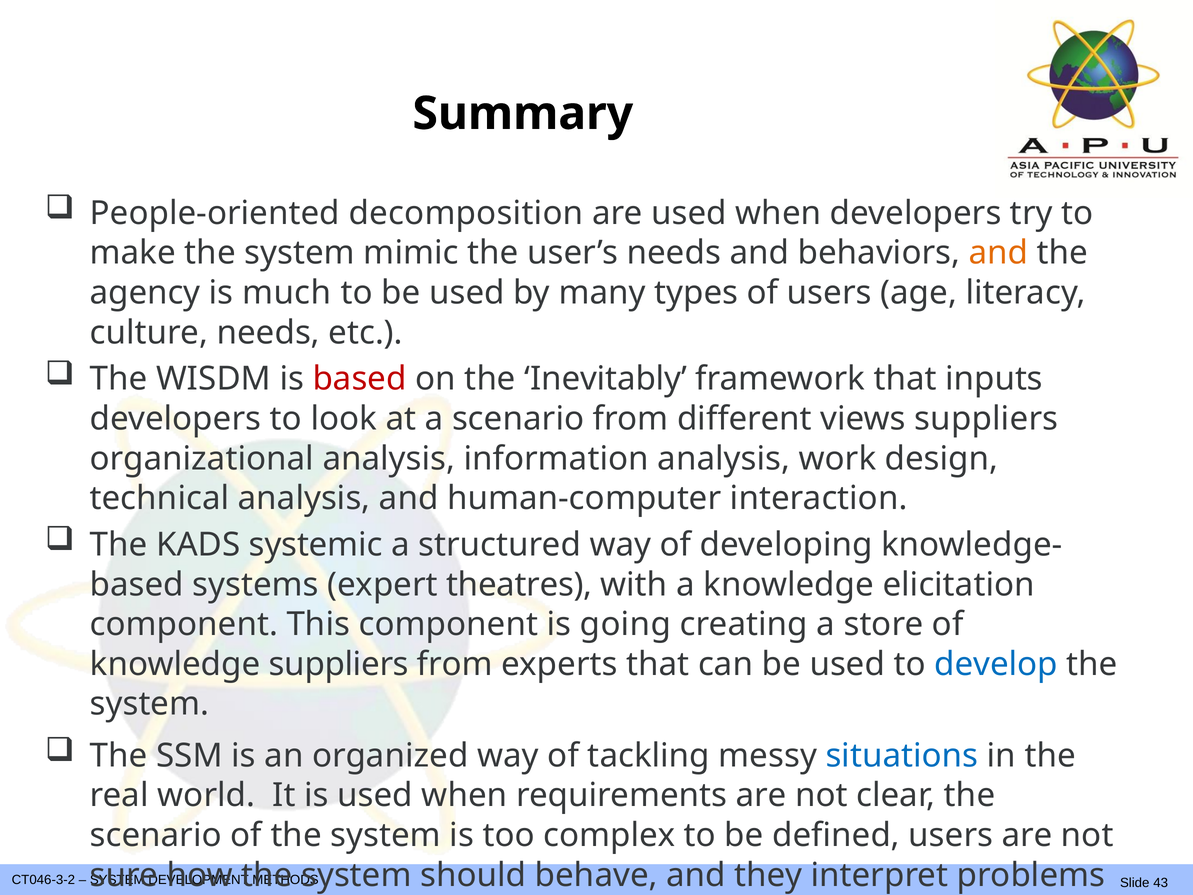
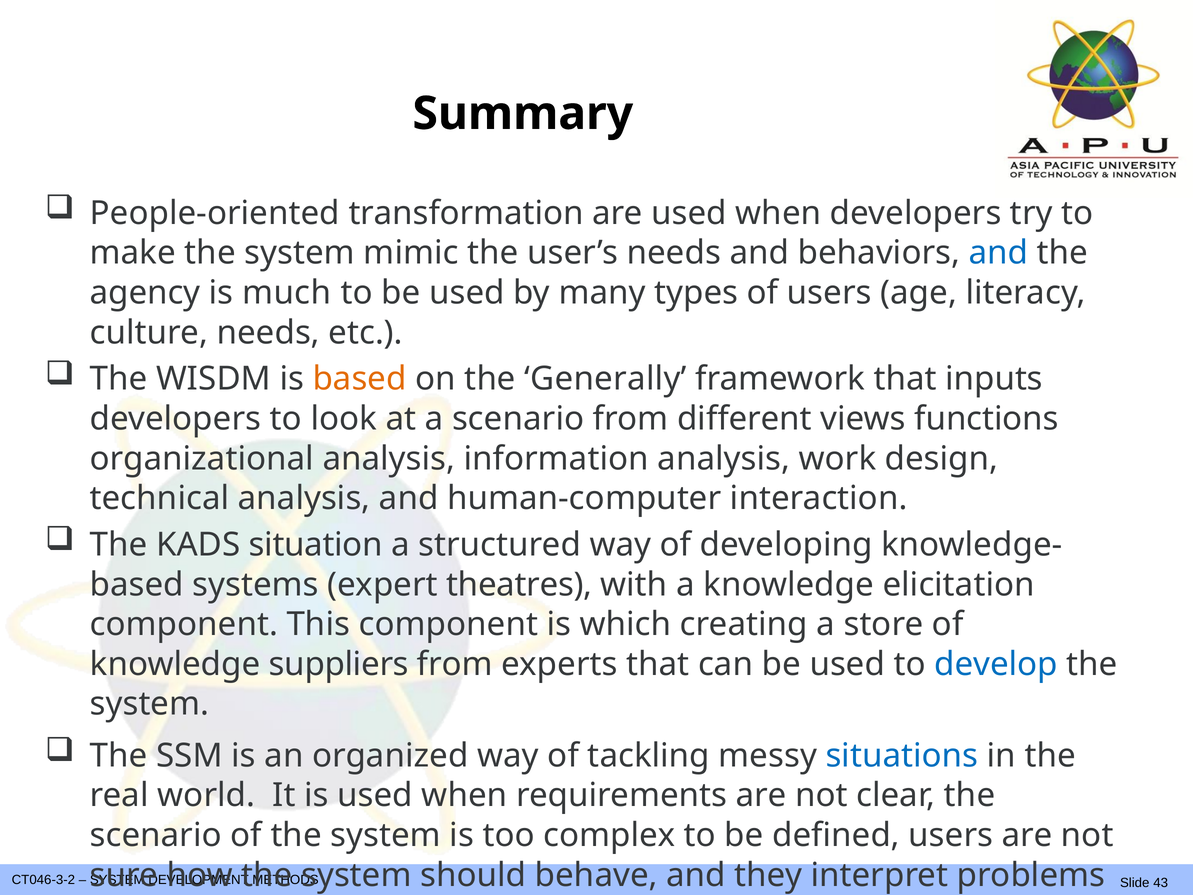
decomposition: decomposition -> transformation
and at (998, 253) colour: orange -> blue
based at (360, 379) colour: red -> orange
Inevitably: Inevitably -> Generally
views suppliers: suppliers -> functions
systemic: systemic -> situation
going: going -> which
